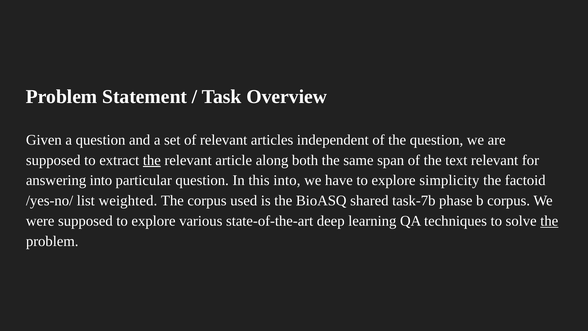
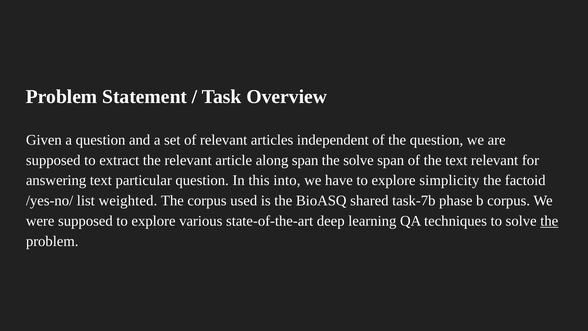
the at (152, 160) underline: present -> none
along both: both -> span
the same: same -> solve
answering into: into -> text
